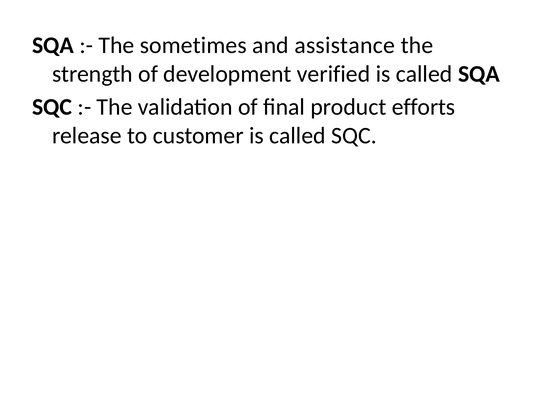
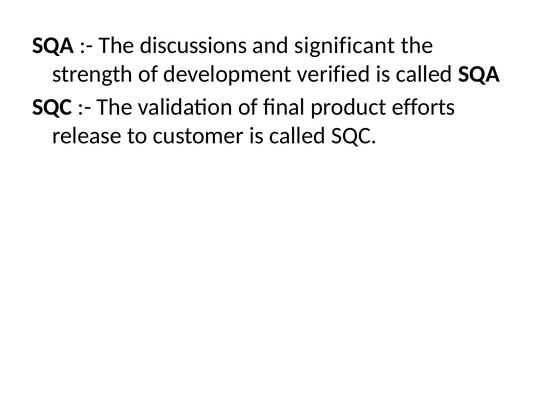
sometimes: sometimes -> discussions
assistance: assistance -> significant
